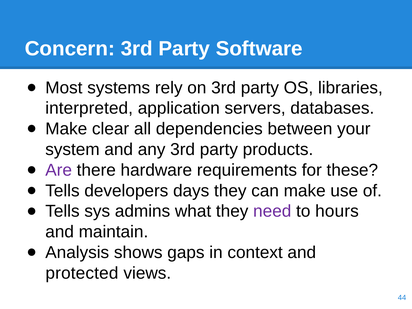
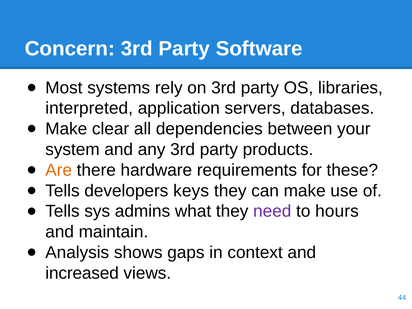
Are colour: purple -> orange
days: days -> keys
protected: protected -> increased
